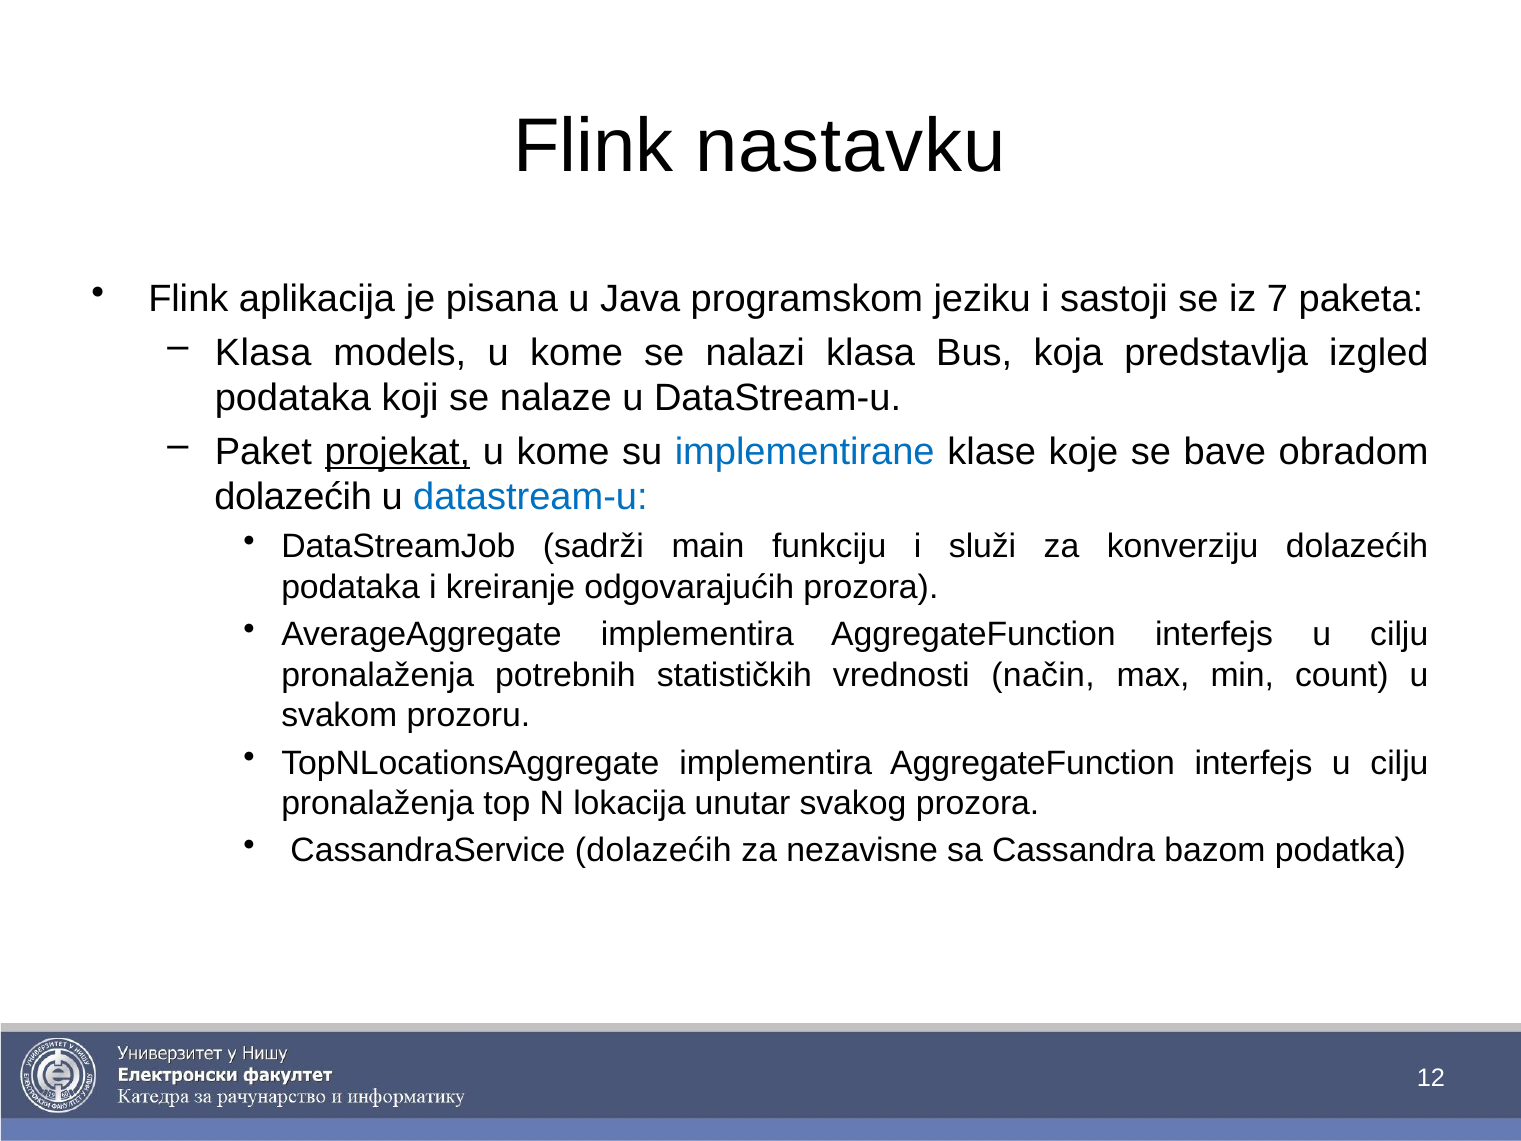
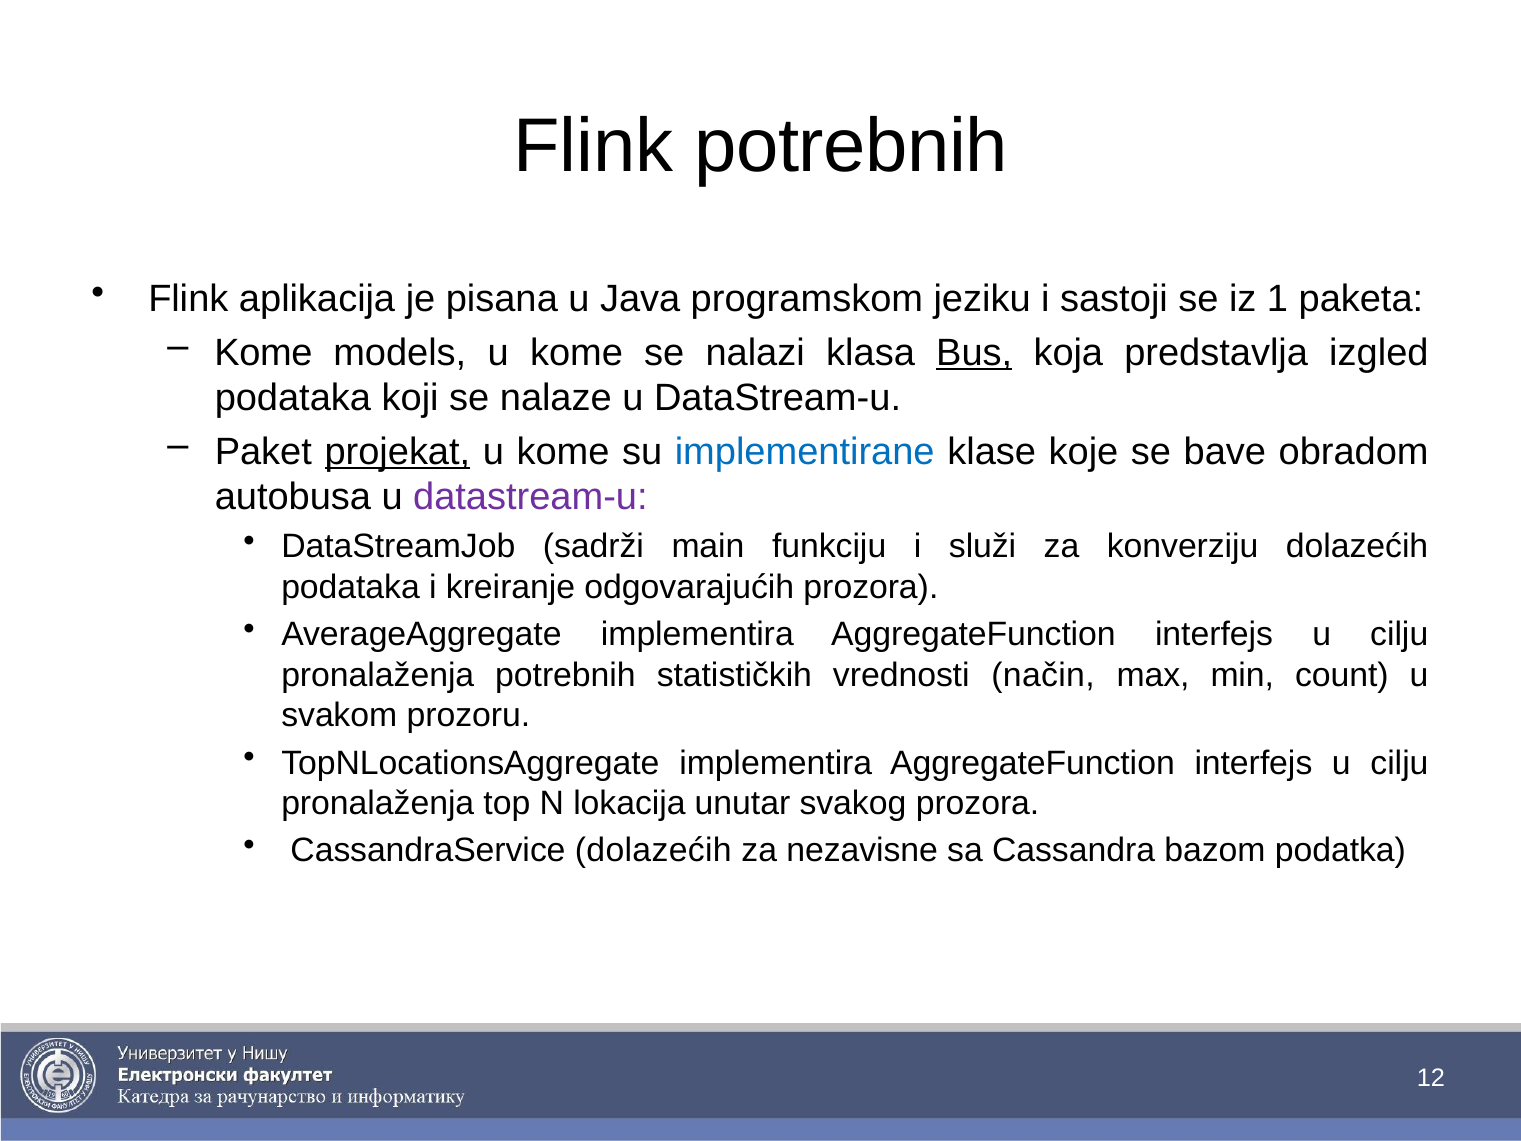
Flink nastavku: nastavku -> potrebnih
7: 7 -> 1
Klasa at (263, 352): Klasa -> Kome
Bus underline: none -> present
dolazećih at (293, 497): dolazećih -> autobusa
datastream-u at (530, 497) colour: blue -> purple
